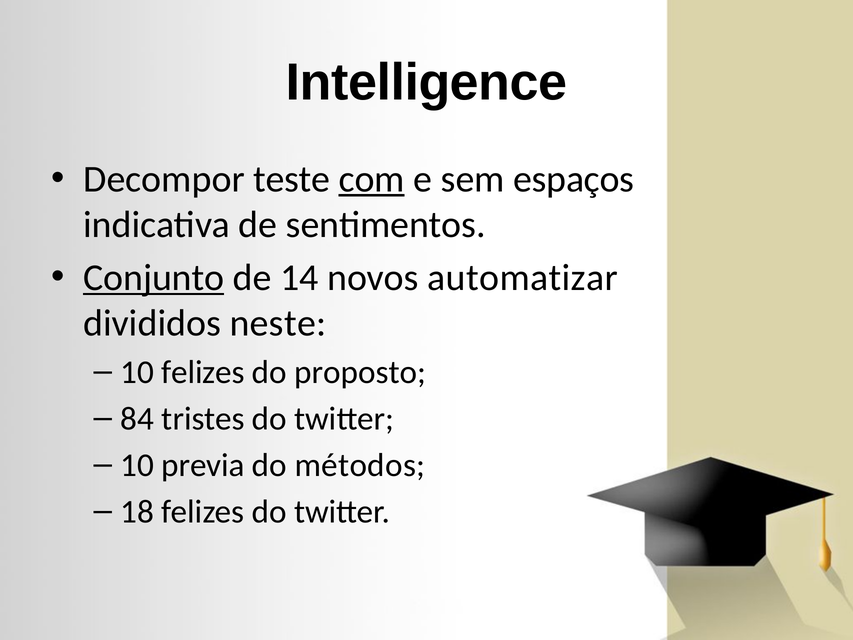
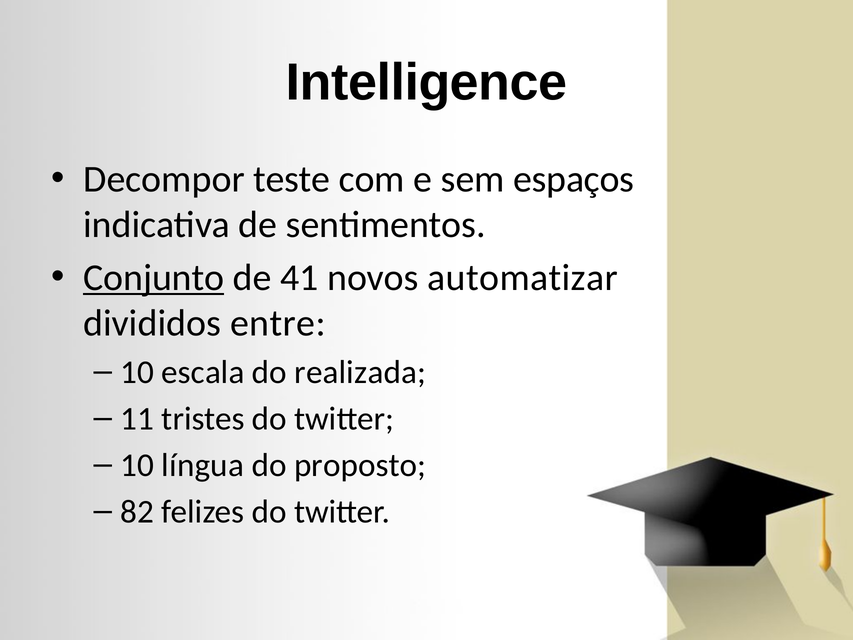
com underline: present -> none
14: 14 -> 41
neste: neste -> entre
10 felizes: felizes -> escala
proposto: proposto -> realizada
84: 84 -> 11
previa: previa -> língua
métodos: métodos -> proposto
18: 18 -> 82
